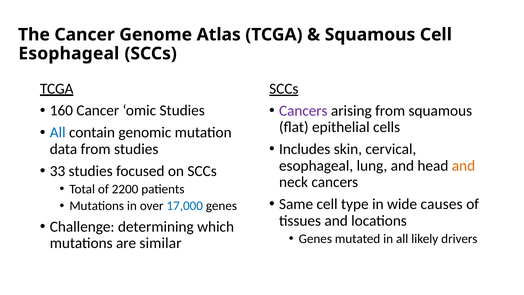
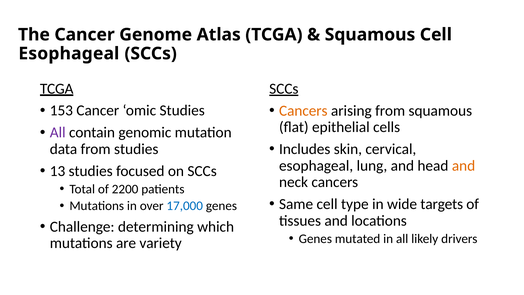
160: 160 -> 153
Cancers at (303, 111) colour: purple -> orange
All at (58, 132) colour: blue -> purple
33: 33 -> 13
causes: causes -> targets
similar: similar -> variety
